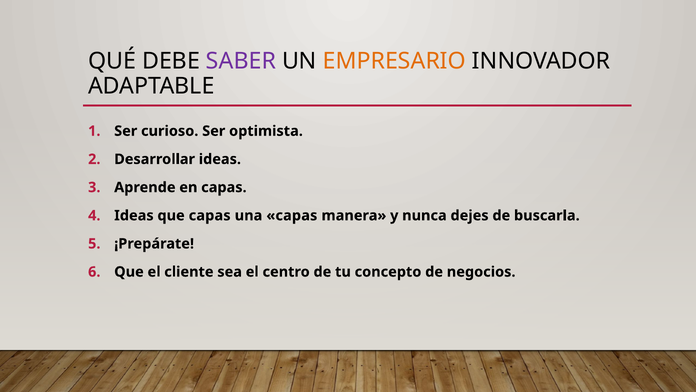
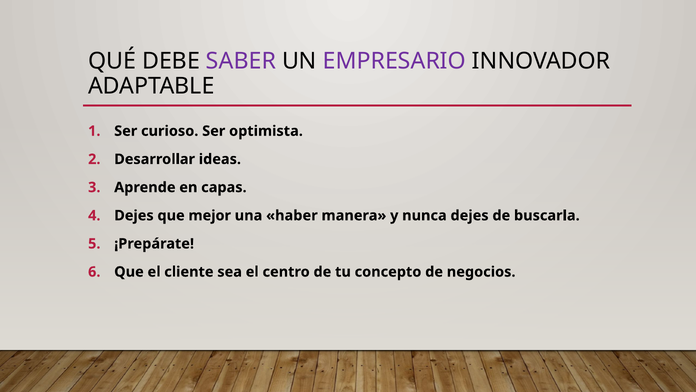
EMPRESARIO colour: orange -> purple
Ideas at (134, 215): Ideas -> Dejes
que capas: capas -> mejor
una capas: capas -> haber
